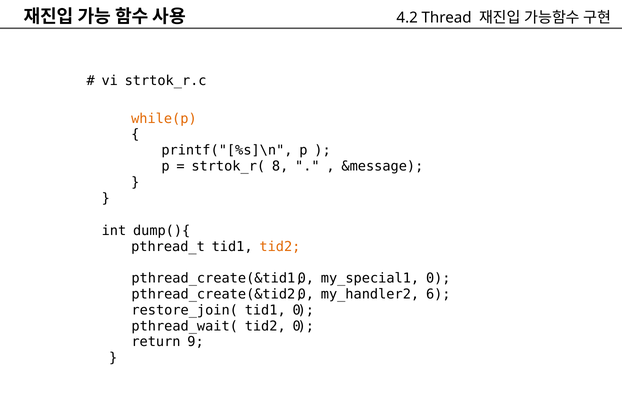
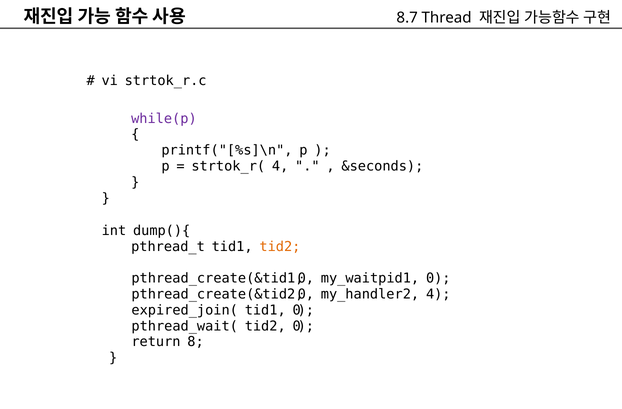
4.2: 4.2 -> 8.7
while(p colour: orange -> purple
strtok_r( 8: 8 -> 4
&message: &message -> &seconds
my_special1: my_special1 -> my_waitpid1
my_handler2 6: 6 -> 4
restore_join(: restore_join( -> expired_join(
9: 9 -> 8
